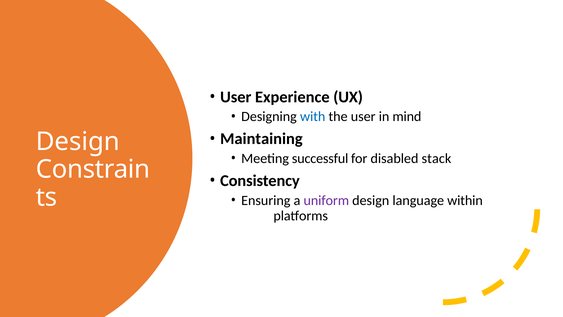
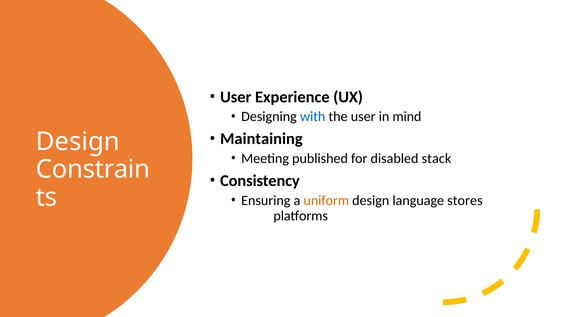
successful: successful -> published
uniform colour: purple -> orange
within: within -> stores
